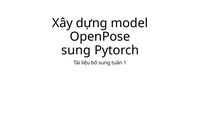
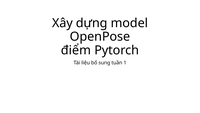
sung at (76, 50): sung -> điểm
